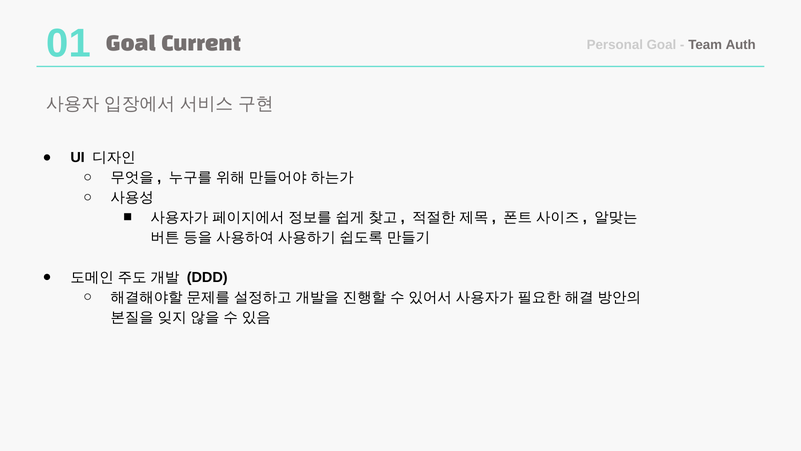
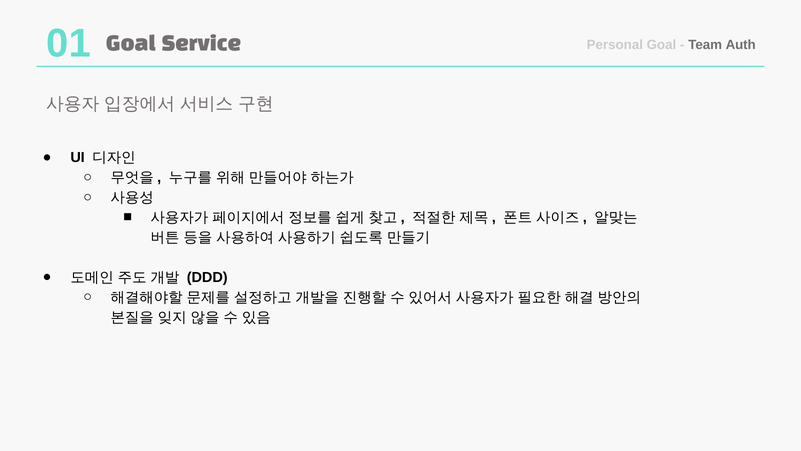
Current: Current -> Service
